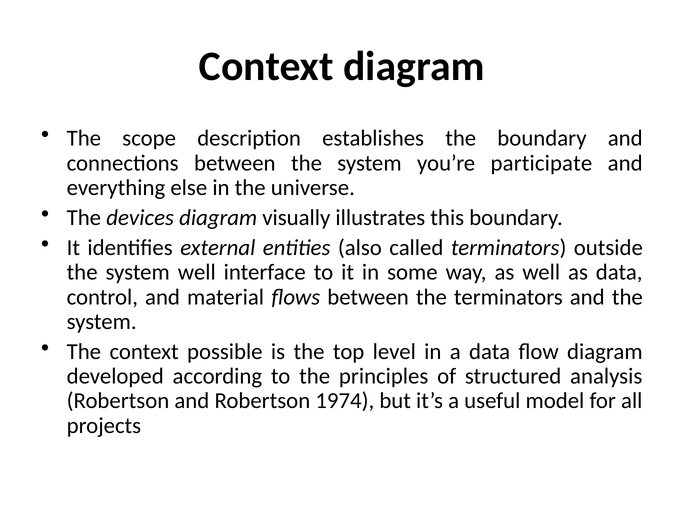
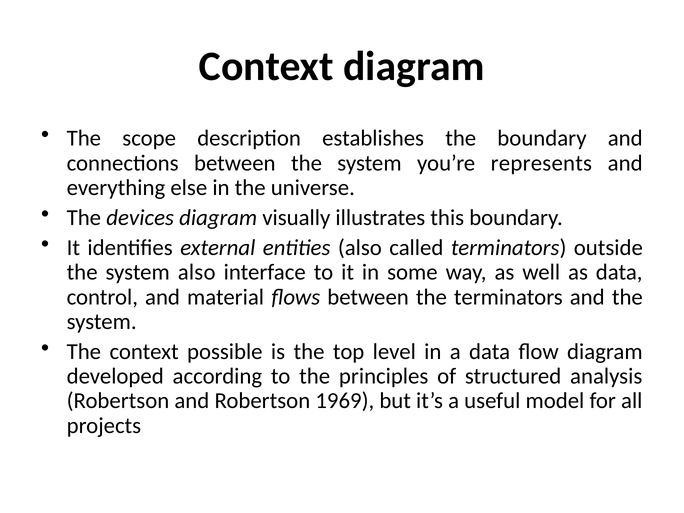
participate: participate -> represents
system well: well -> also
1974: 1974 -> 1969
